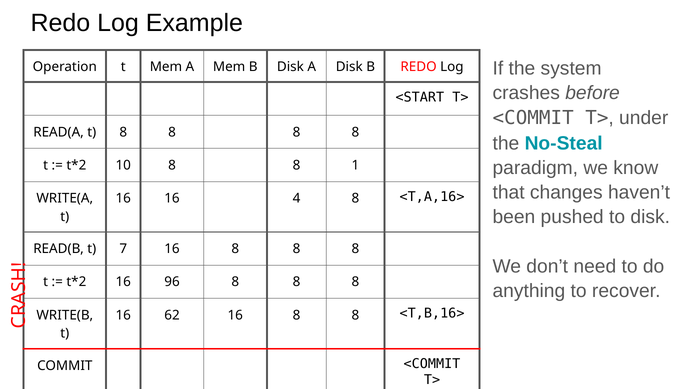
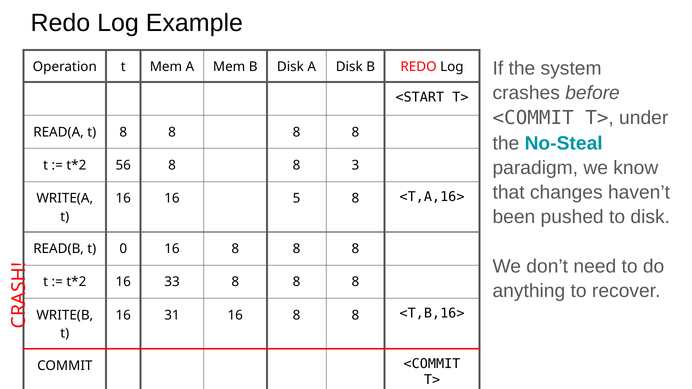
10: 10 -> 56
1: 1 -> 3
4: 4 -> 5
7: 7 -> 0
96: 96 -> 33
62: 62 -> 31
